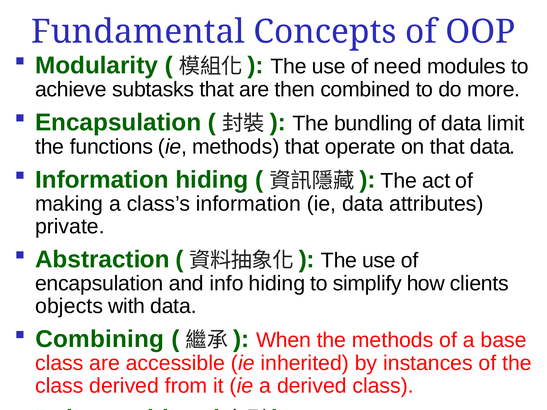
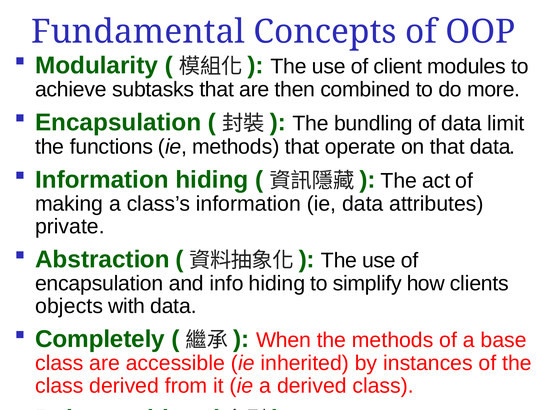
need: need -> client
Combining: Combining -> Completely
